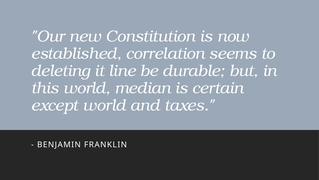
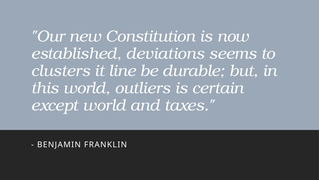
correlation: correlation -> deviations
deleting: deleting -> clusters
median: median -> outliers
